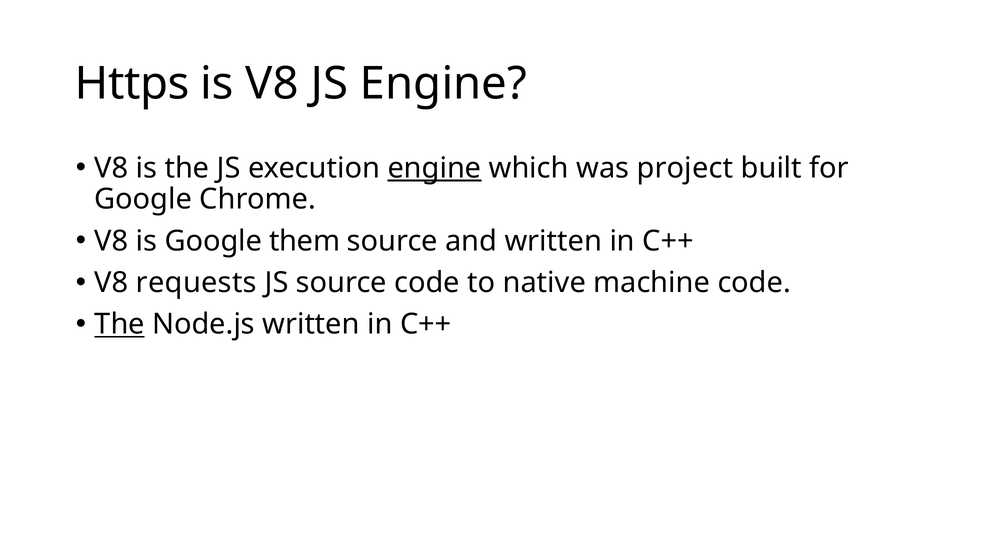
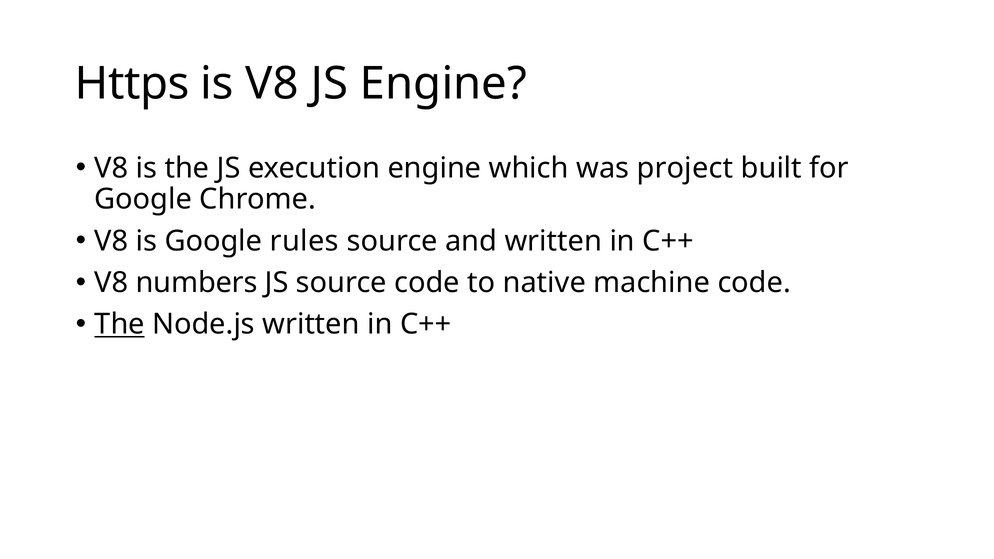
engine at (434, 168) underline: present -> none
them: them -> rules
requests: requests -> numbers
